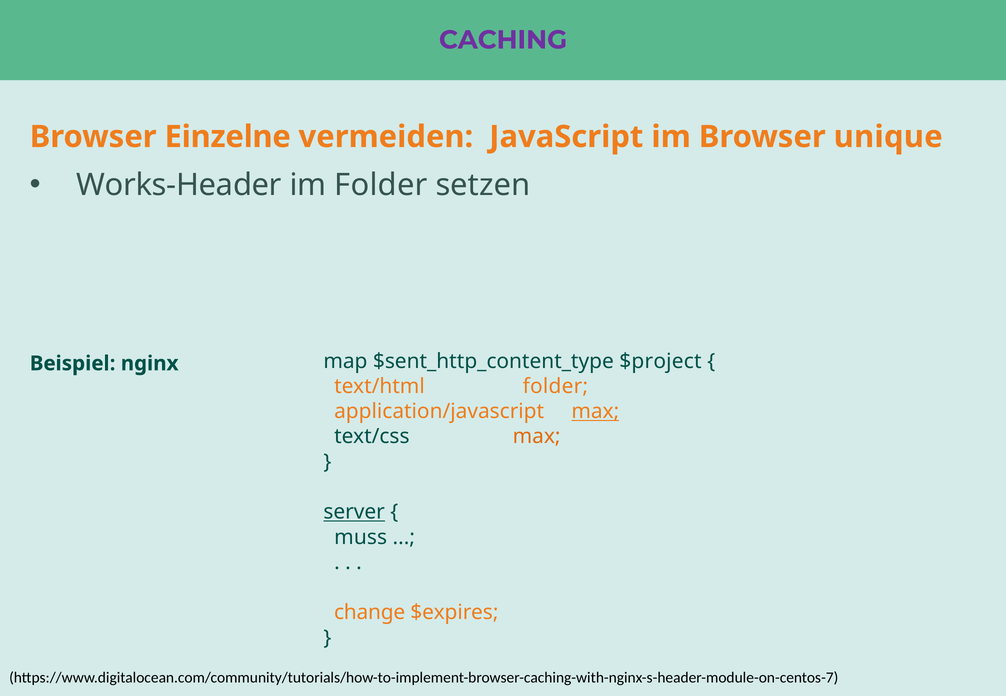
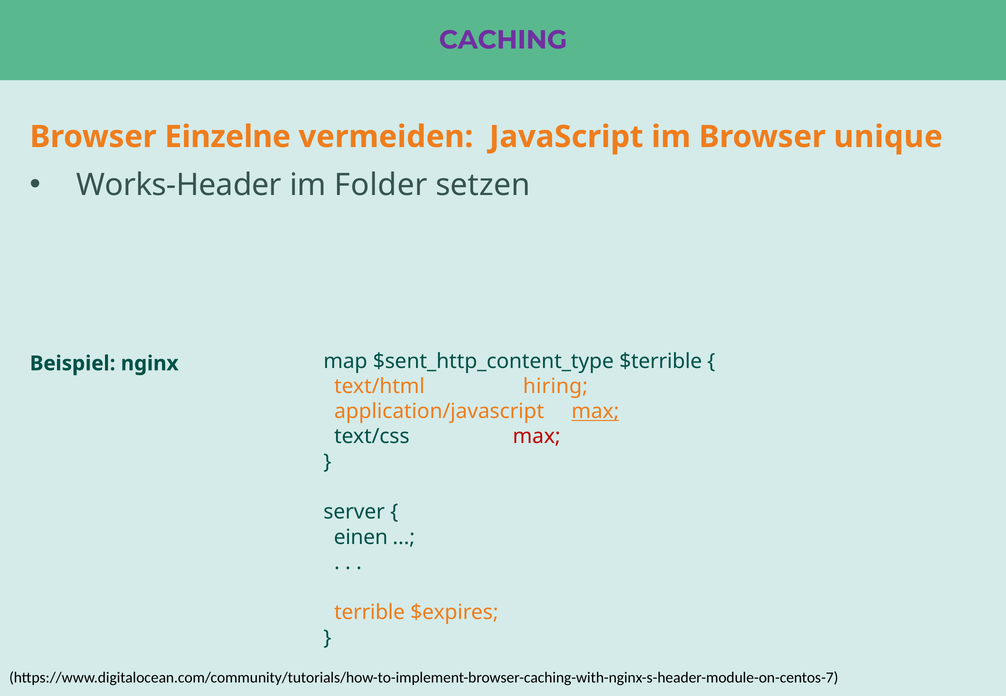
$project: $project -> $terrible
text/html folder: folder -> hiring
max at (537, 437) colour: orange -> red
server underline: present -> none
muss: muss -> einen
change: change -> terrible
